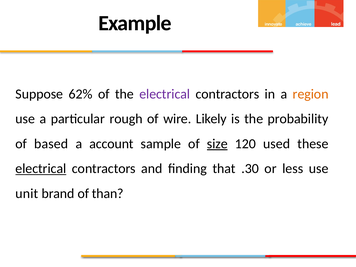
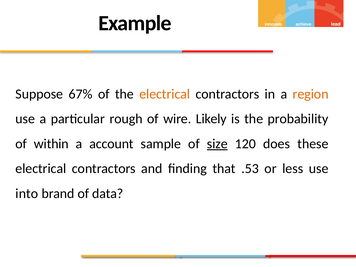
62%: 62% -> 67%
electrical at (165, 94) colour: purple -> orange
based: based -> within
used: used -> does
electrical at (41, 169) underline: present -> none
.30: .30 -> .53
unit: unit -> into
than: than -> data
